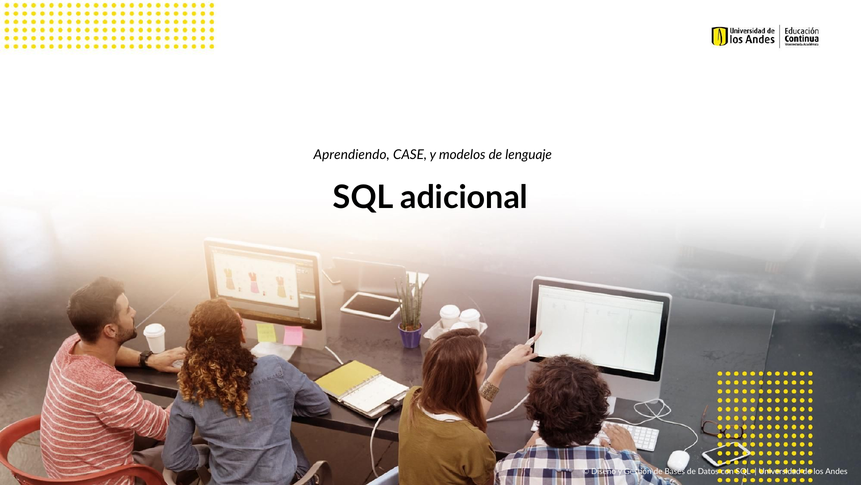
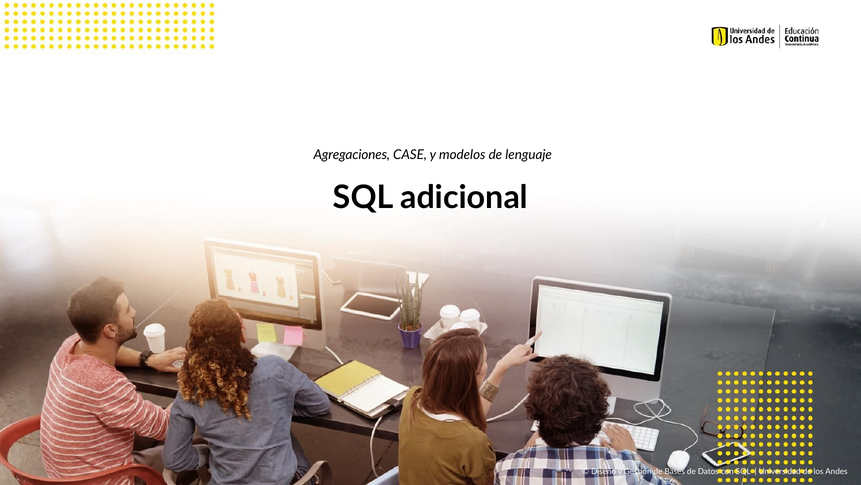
Aprendiendo: Aprendiendo -> Agregaciones
